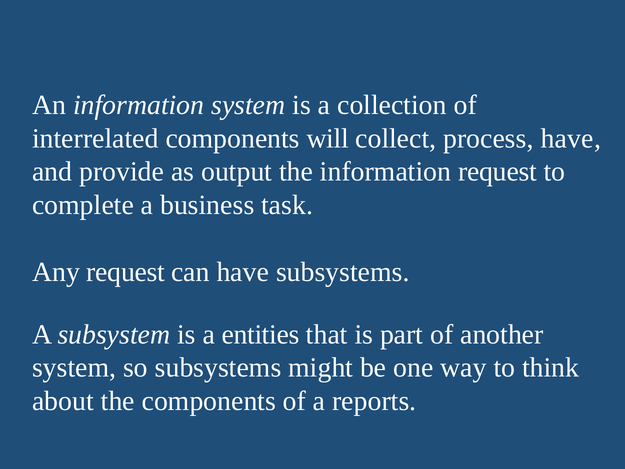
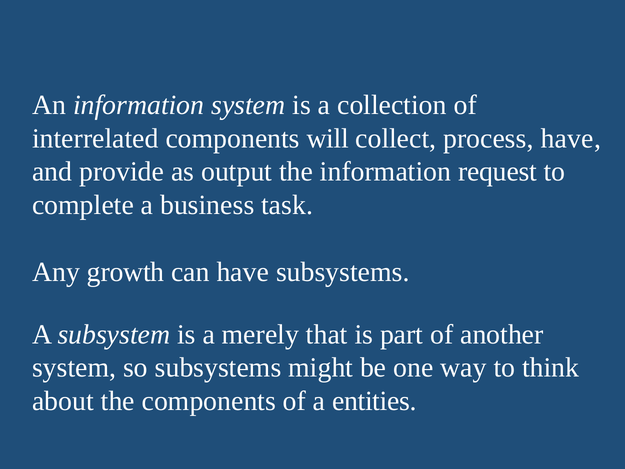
Any request: request -> growth
entities: entities -> merely
reports: reports -> entities
